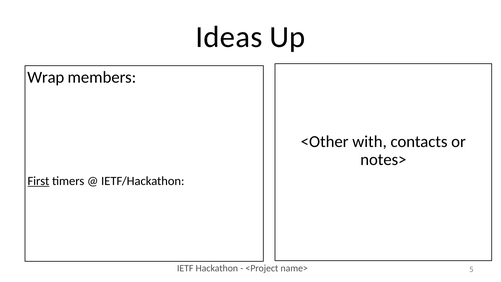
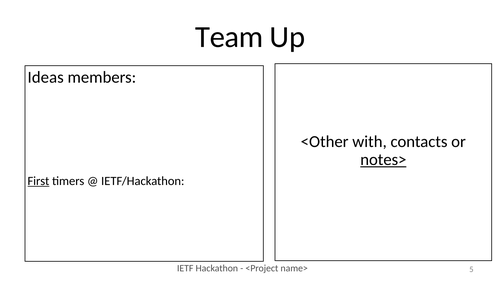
Ideas: Ideas -> Team
Wrap: Wrap -> Ideas
notes> underline: none -> present
